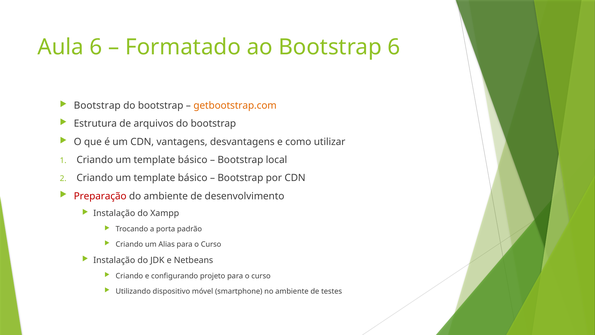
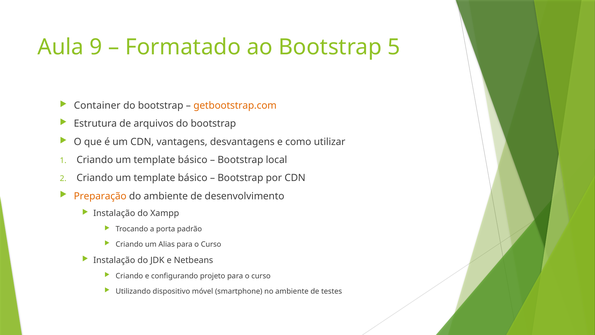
Aula 6: 6 -> 9
Bootstrap 6: 6 -> 5
Bootstrap at (97, 105): Bootstrap -> Container
Preparação colour: red -> orange
